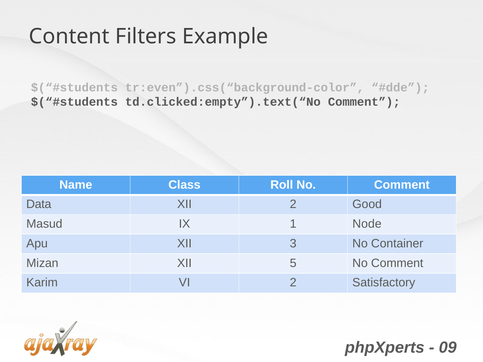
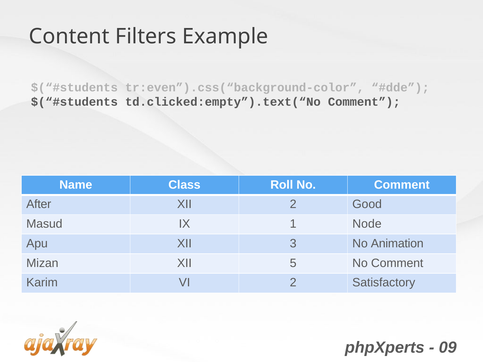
Data: Data -> After
Container: Container -> Animation
